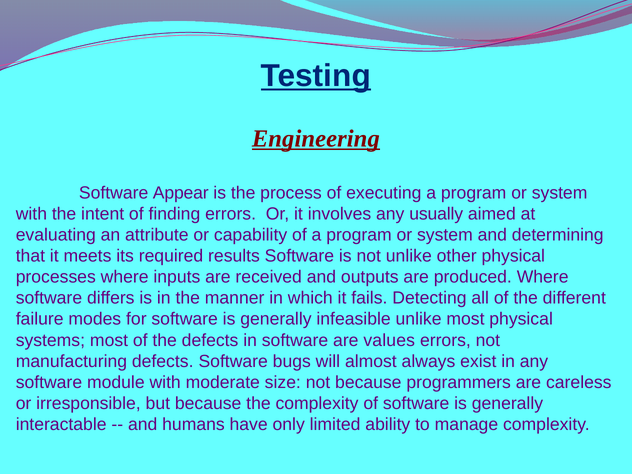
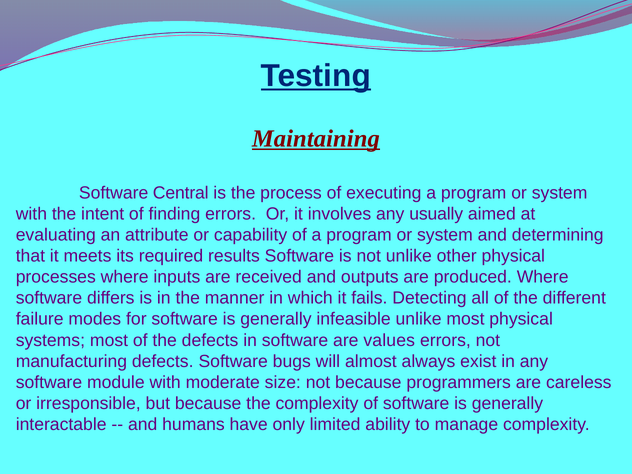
Engineering: Engineering -> Maintaining
Appear: Appear -> Central
